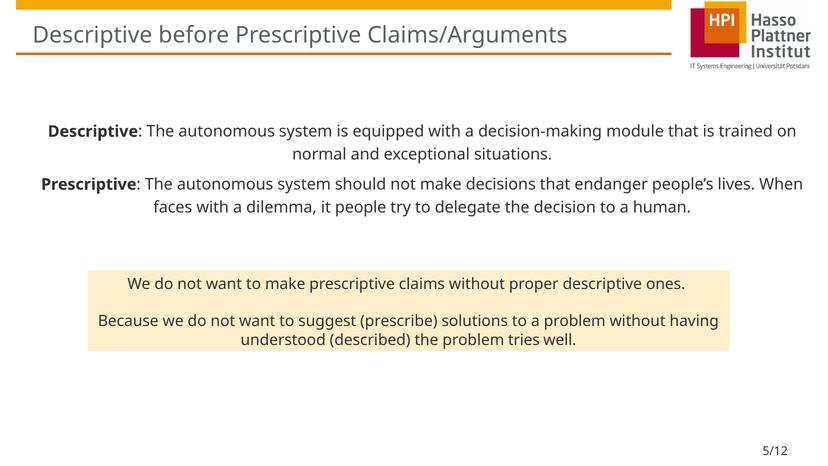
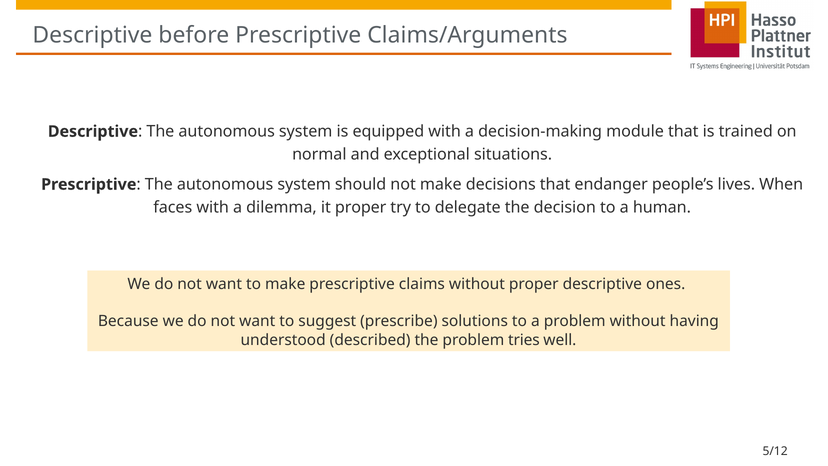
it people: people -> proper
